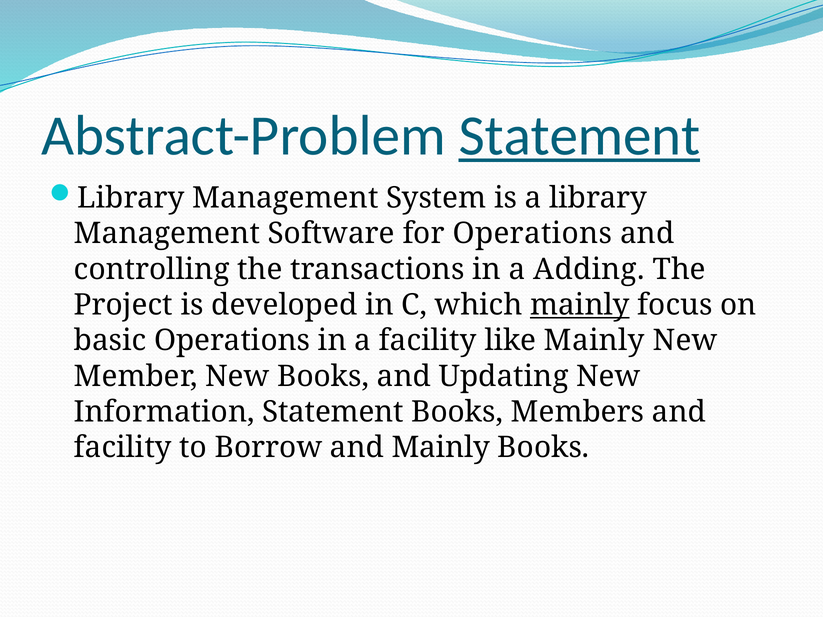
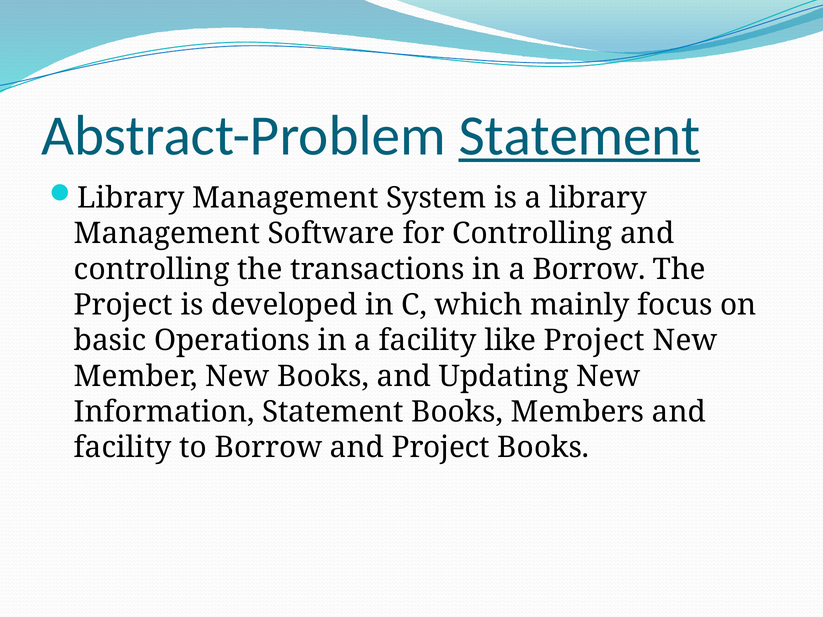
for Operations: Operations -> Controlling
a Adding: Adding -> Borrow
mainly at (580, 305) underline: present -> none
like Mainly: Mainly -> Project
and Mainly: Mainly -> Project
